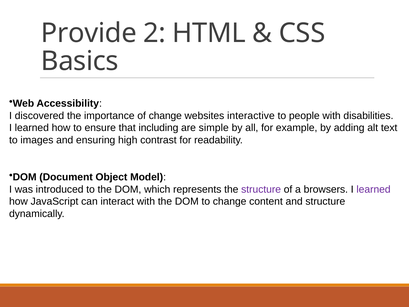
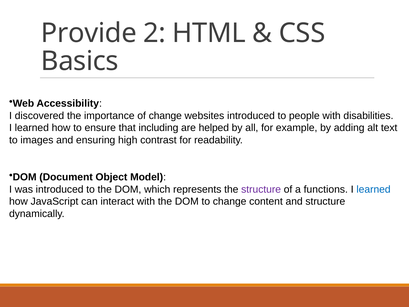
websites interactive: interactive -> introduced
simple: simple -> helped
browsers: browsers -> functions
learned at (374, 189) colour: purple -> blue
